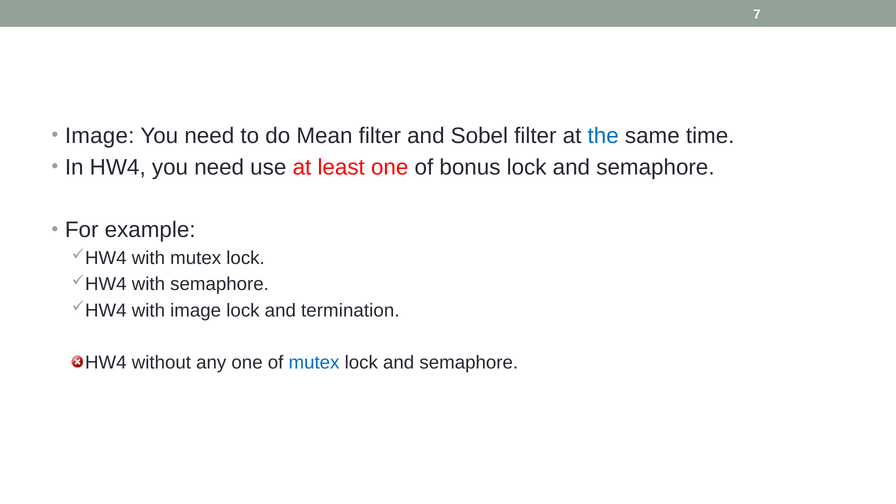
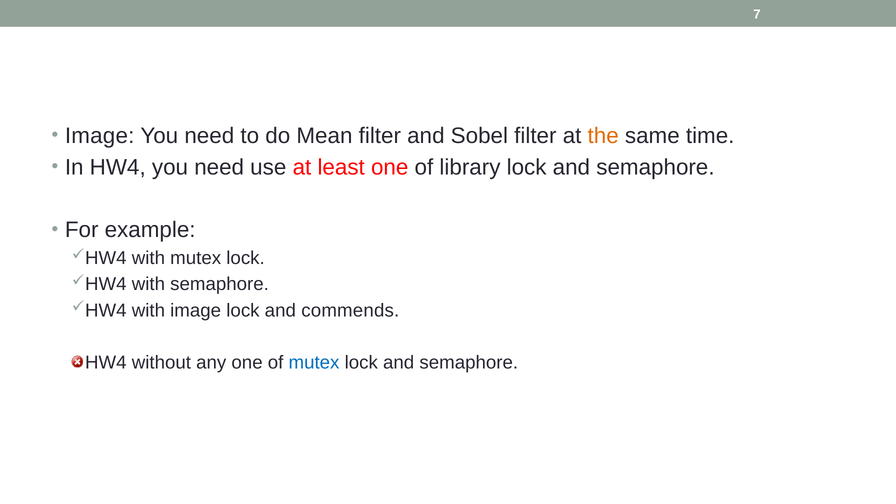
the colour: blue -> orange
bonus: bonus -> library
termination: termination -> commends
